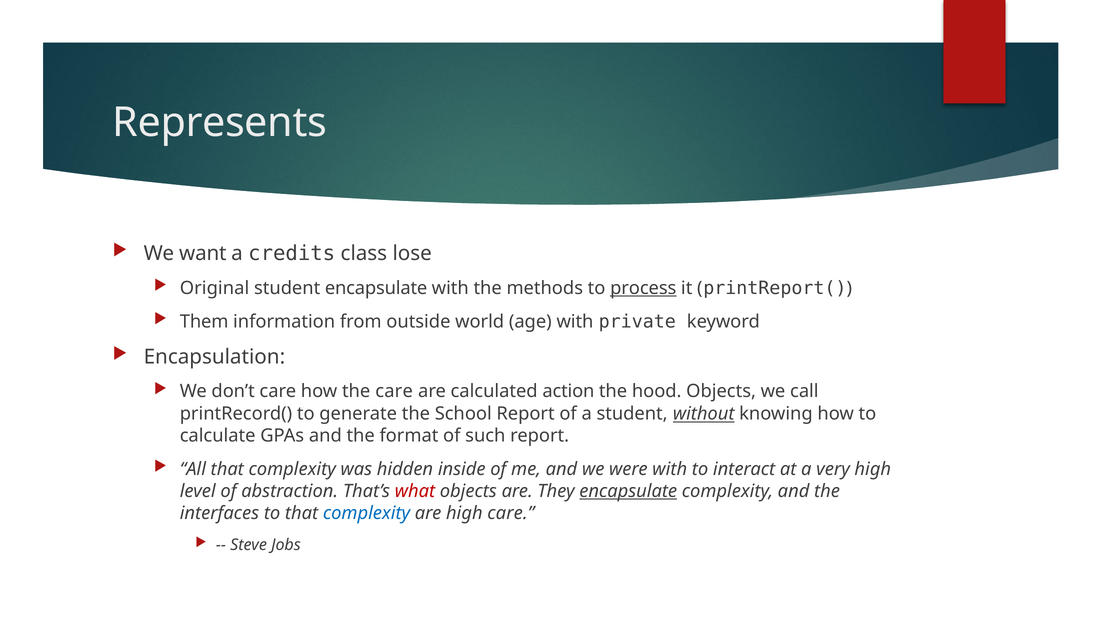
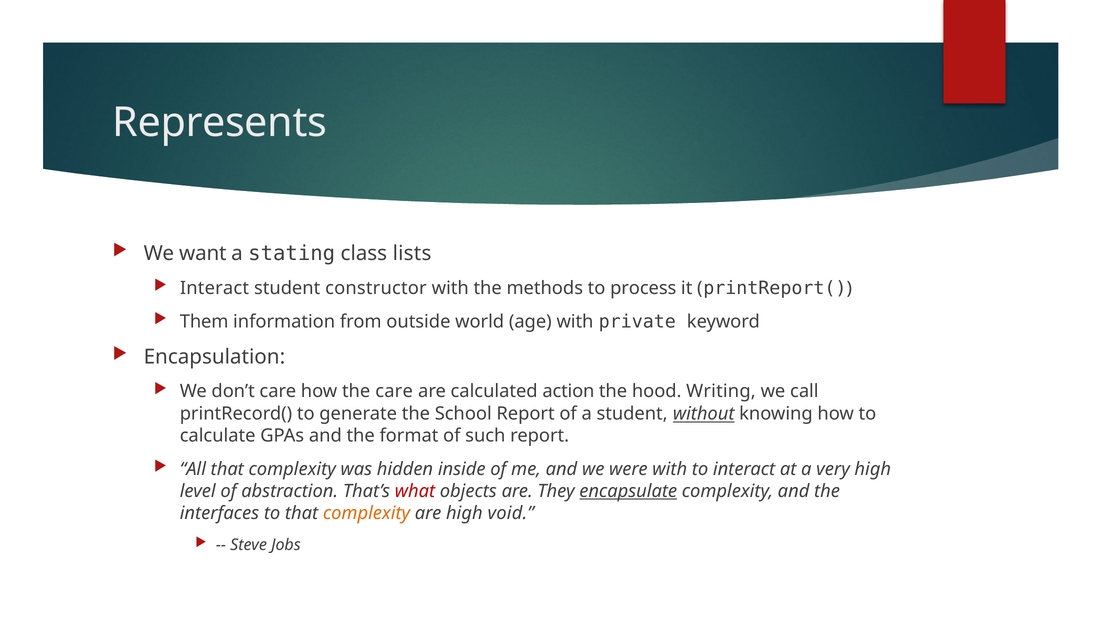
credits: credits -> stating
lose: lose -> lists
Original at (215, 288): Original -> Interact
student encapsulate: encapsulate -> constructor
process underline: present -> none
hood Objects: Objects -> Writing
complexity at (367, 513) colour: blue -> orange
high care: care -> void
